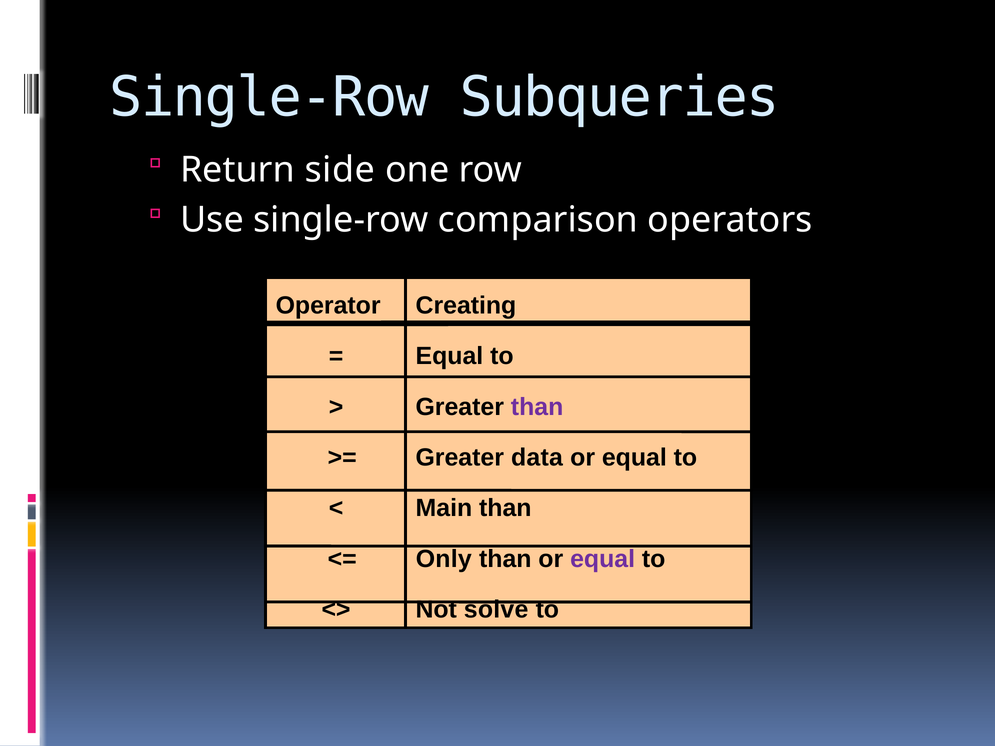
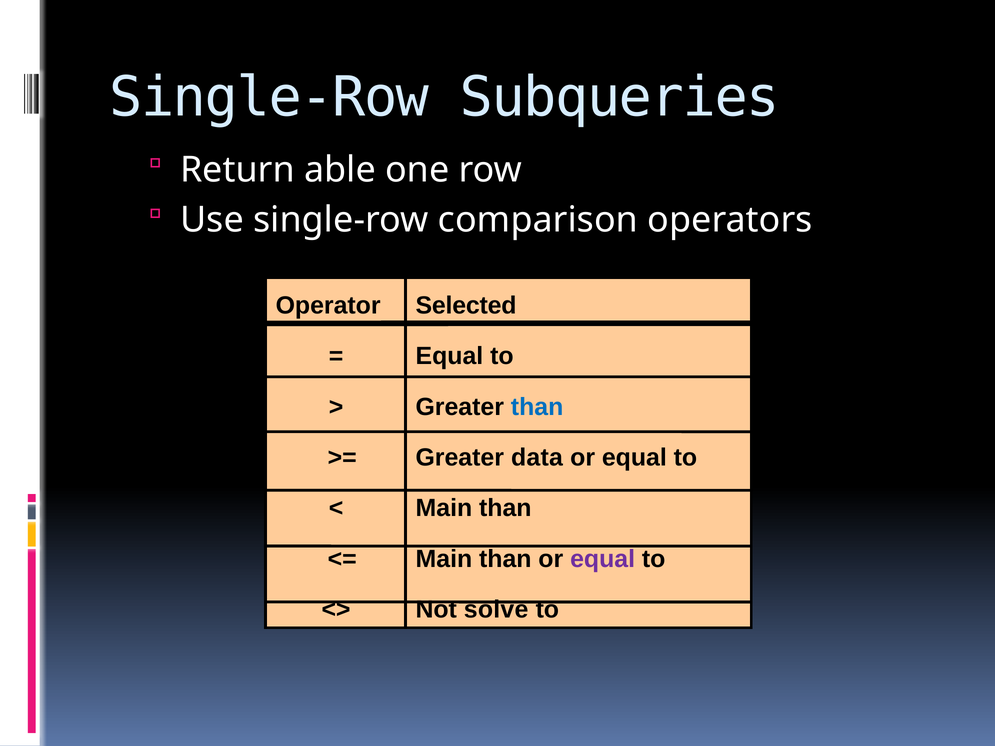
side: side -> able
Creating: Creating -> Selected
than at (537, 407) colour: purple -> blue
Only at (444, 559): Only -> Main
